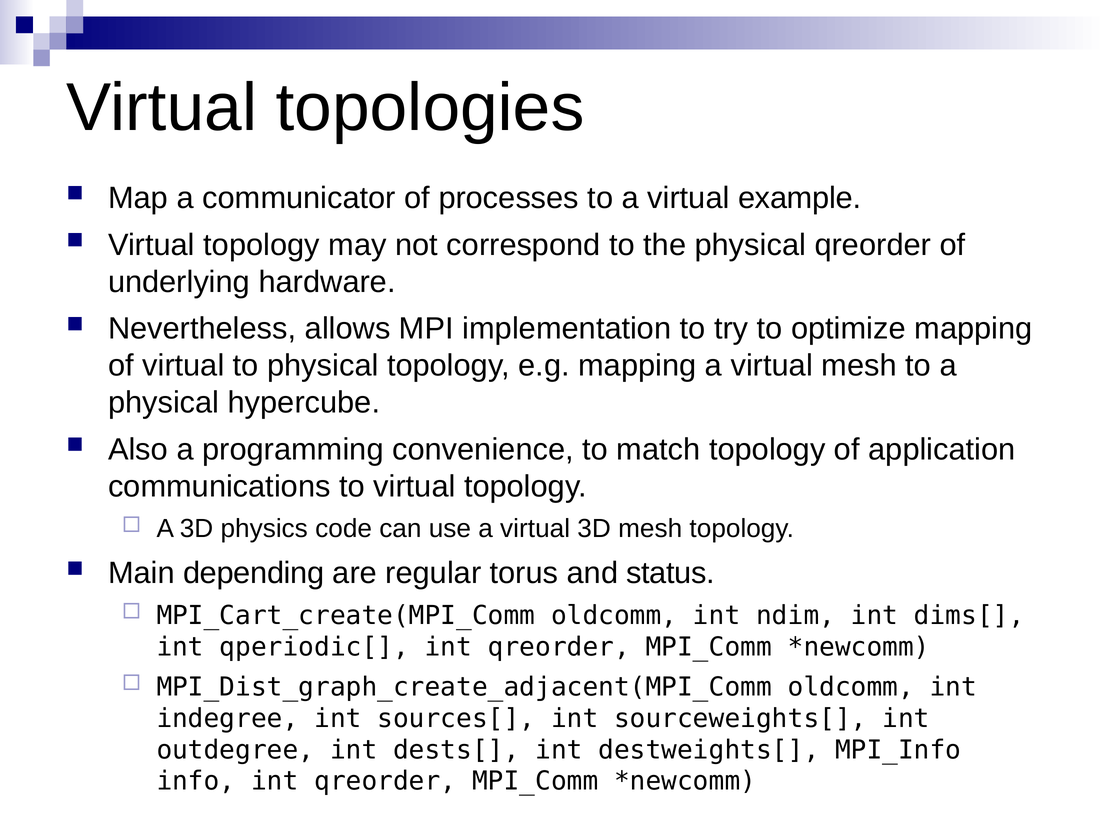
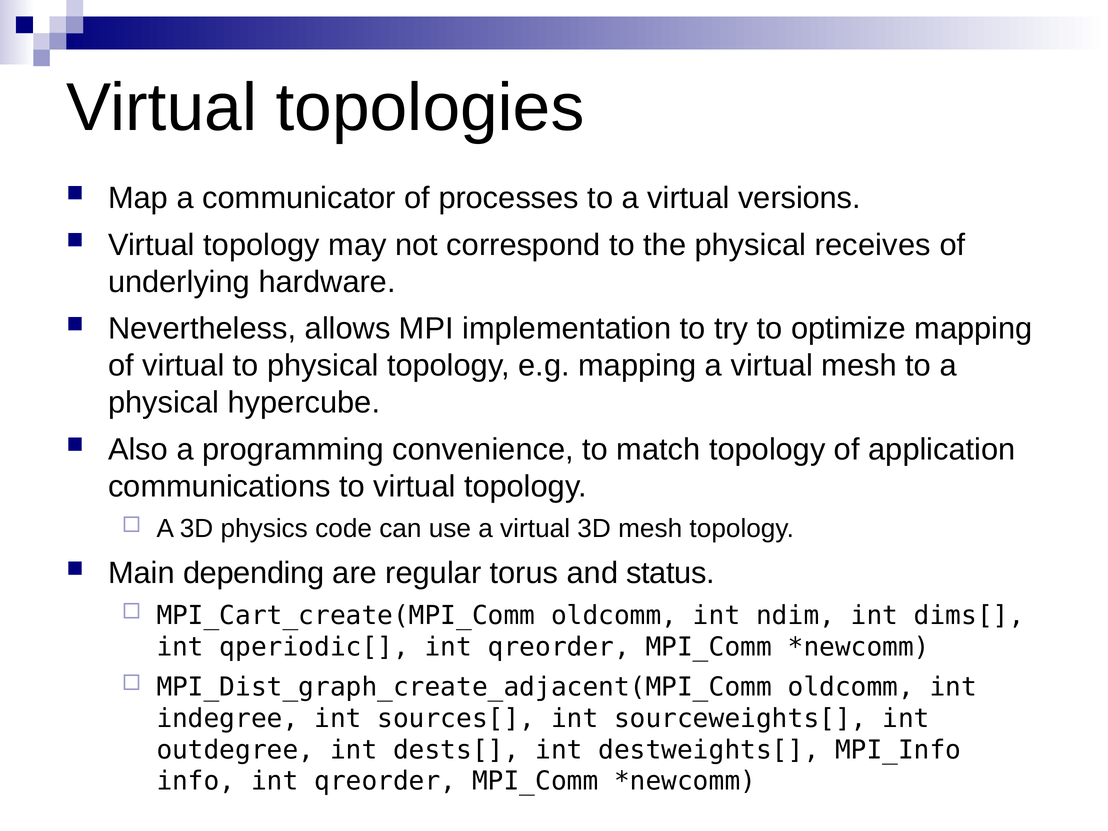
example: example -> versions
physical qreorder: qreorder -> receives
